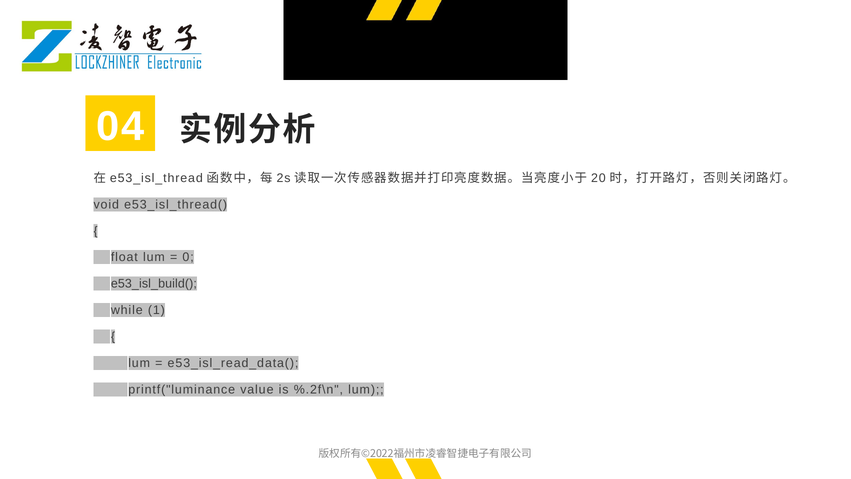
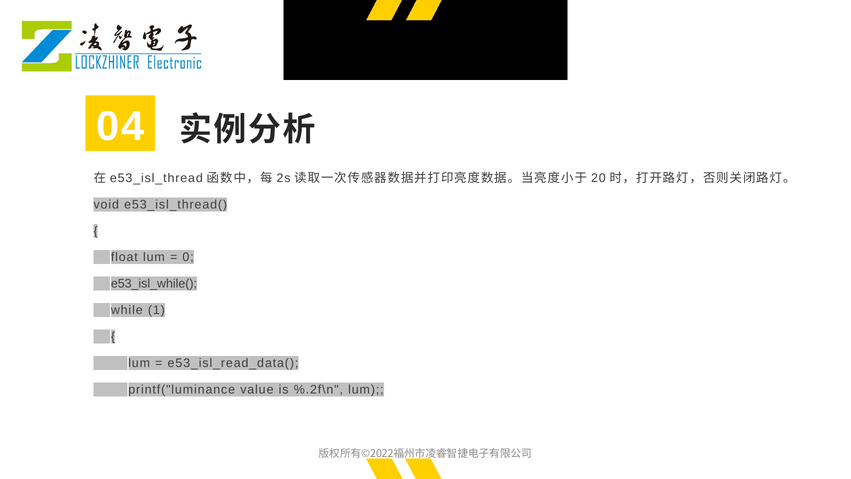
e53_isl_build(: e53_isl_build( -> e53_isl_while(
